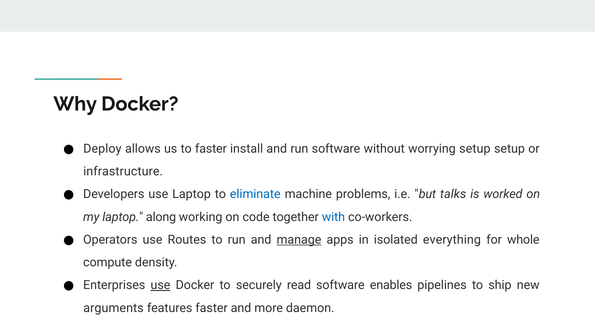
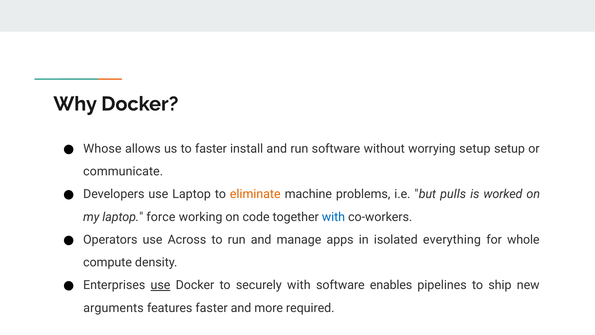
Deploy: Deploy -> Whose
infrastructure: infrastructure -> communicate
eliminate colour: blue -> orange
talks: talks -> pulls
along: along -> force
Routes: Routes -> Across
manage underline: present -> none
securely read: read -> with
daemon: daemon -> required
